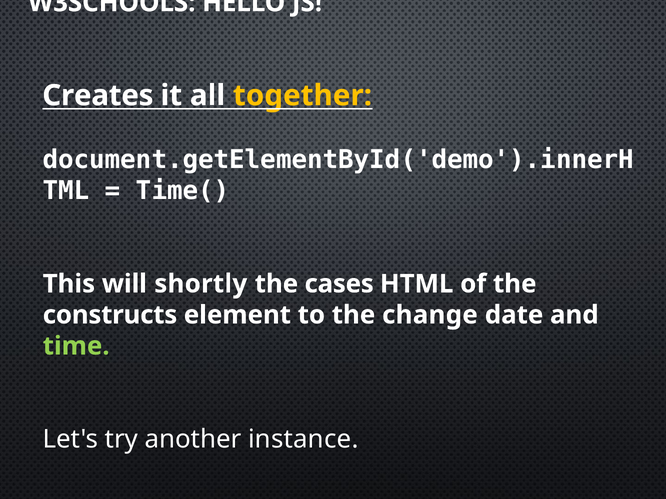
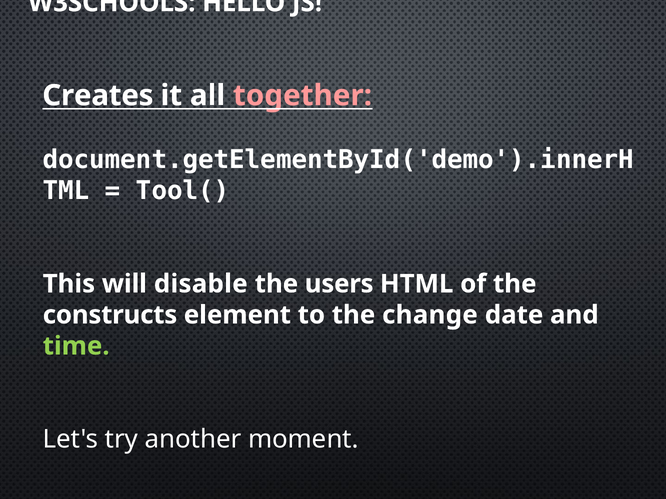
together colour: yellow -> pink
Time(: Time( -> Tool(
shortly: shortly -> disable
cases: cases -> users
instance: instance -> moment
